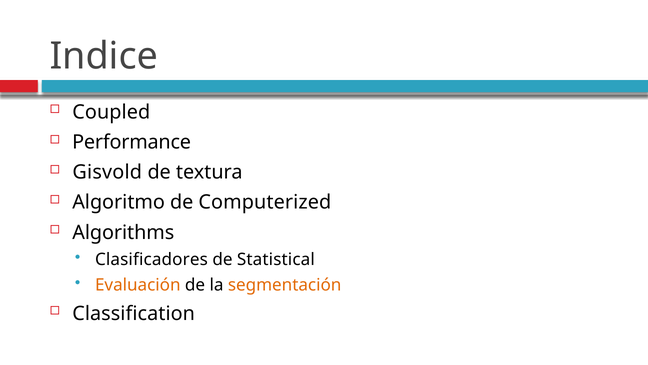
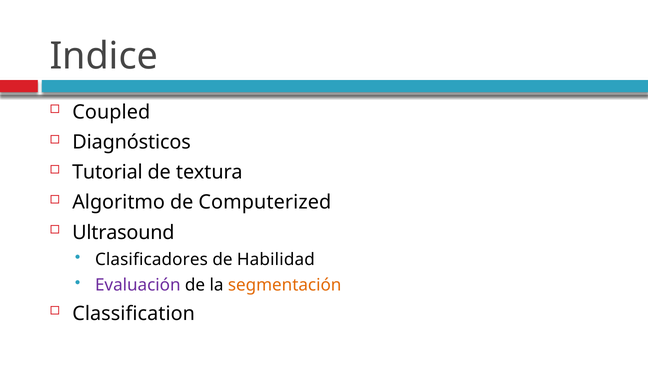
Performance: Performance -> Diagnósticos
Gisvold: Gisvold -> Tutorial
Algorithms: Algorithms -> Ultrasound
Statistical: Statistical -> Habilidad
Evaluación colour: orange -> purple
